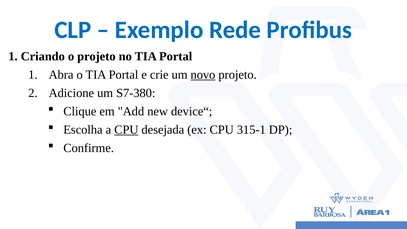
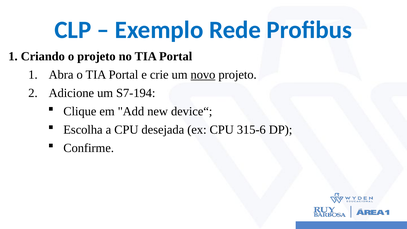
S7-380: S7-380 -> S7-194
CPU at (126, 130) underline: present -> none
315-1: 315-1 -> 315-6
